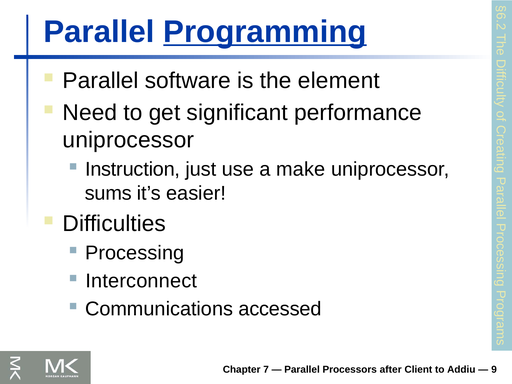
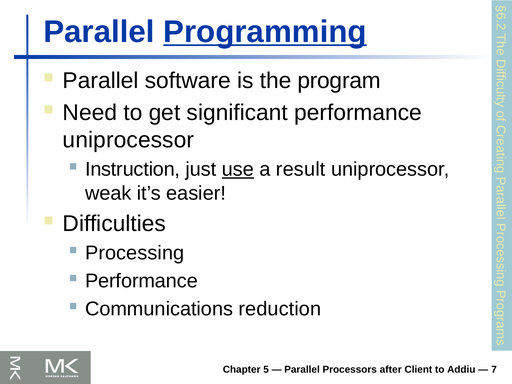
element: element -> program
use underline: none -> present
make: make -> result
sums: sums -> weak
Interconnect at (141, 281): Interconnect -> Performance
accessed: accessed -> reduction
7: 7 -> 5
9: 9 -> 7
